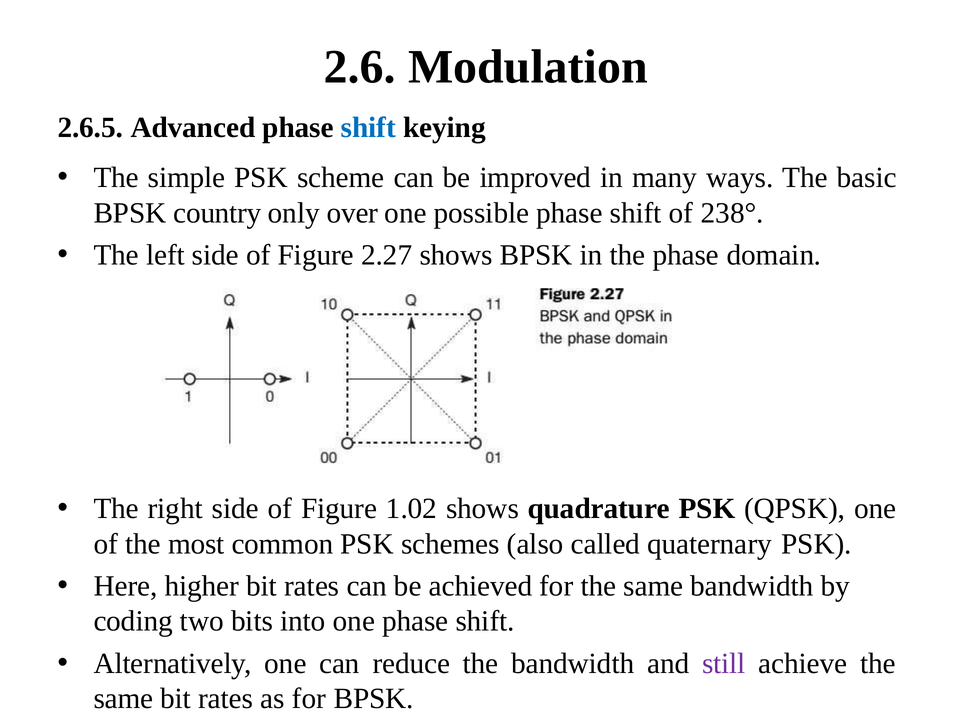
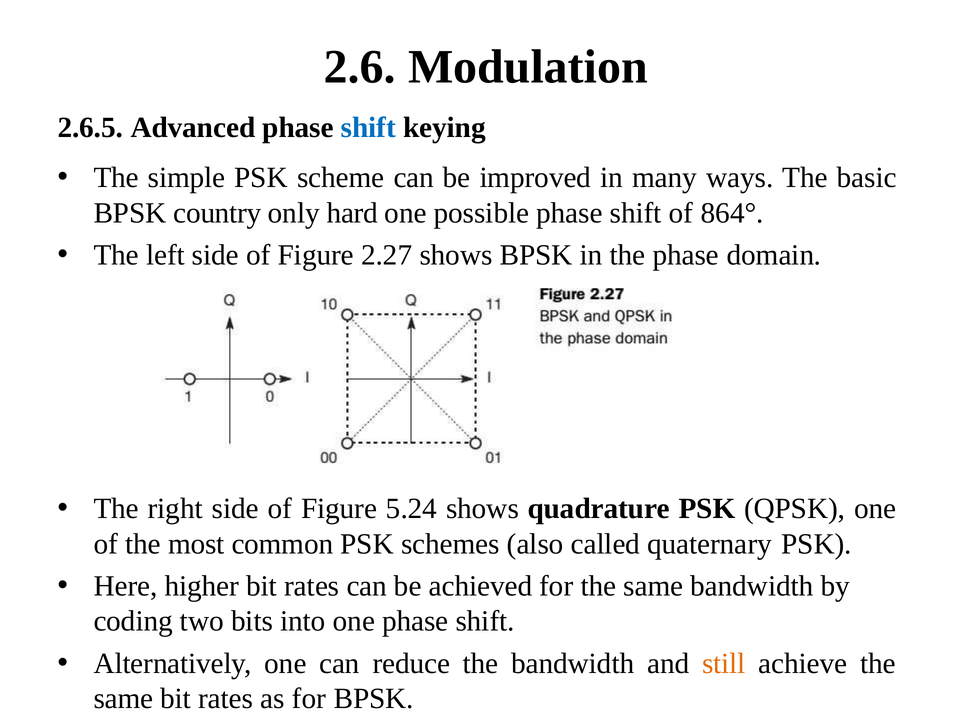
over: over -> hard
238°: 238° -> 864°
1.02: 1.02 -> 5.24
still colour: purple -> orange
